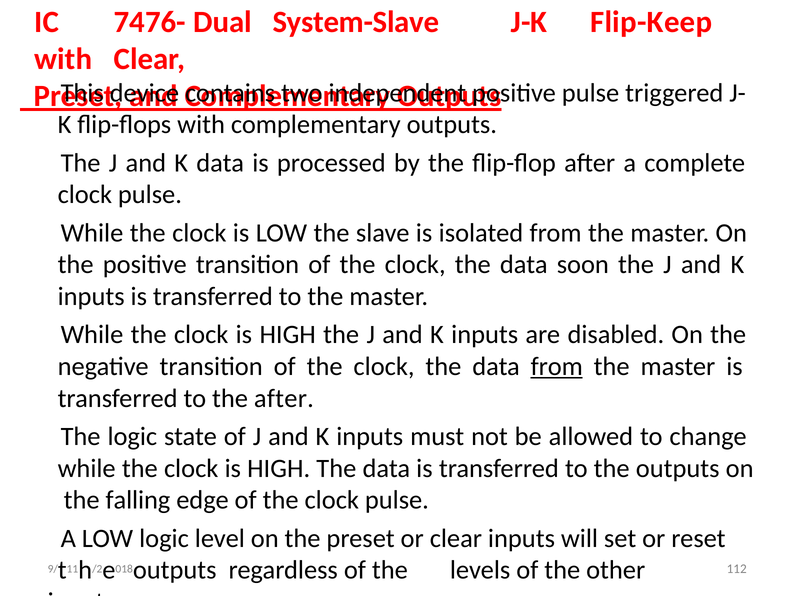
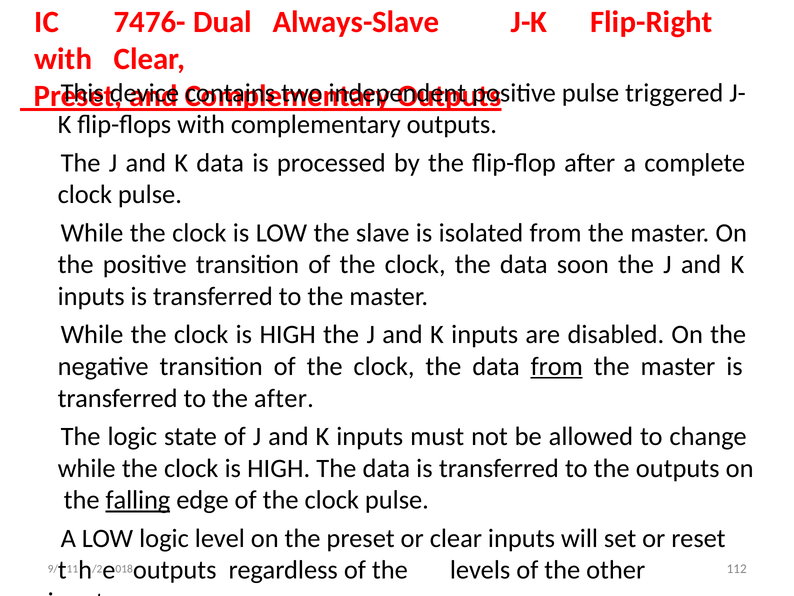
System-Slave: System-Slave -> Always-Slave
Flip-Keep: Flip-Keep -> Flip-Right
falling underline: none -> present
